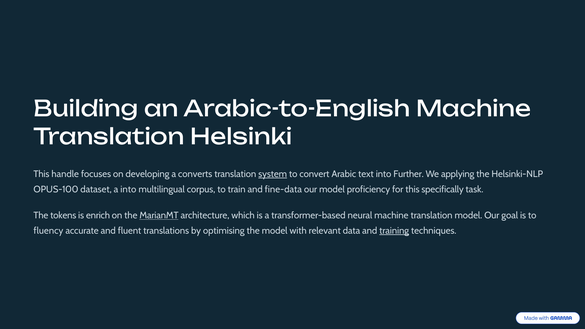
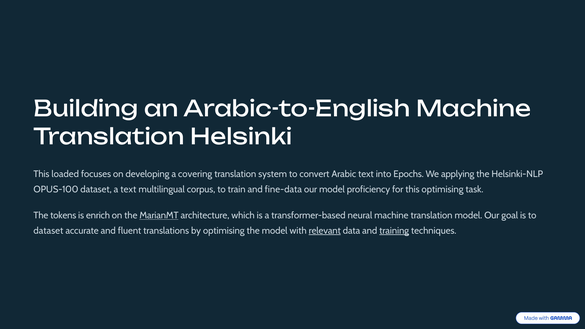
handle: handle -> loaded
converts: converts -> covering
system underline: present -> none
Further: Further -> Epochs
a into: into -> text
this specifically: specifically -> optimising
fluency at (48, 231): fluency -> dataset
relevant underline: none -> present
